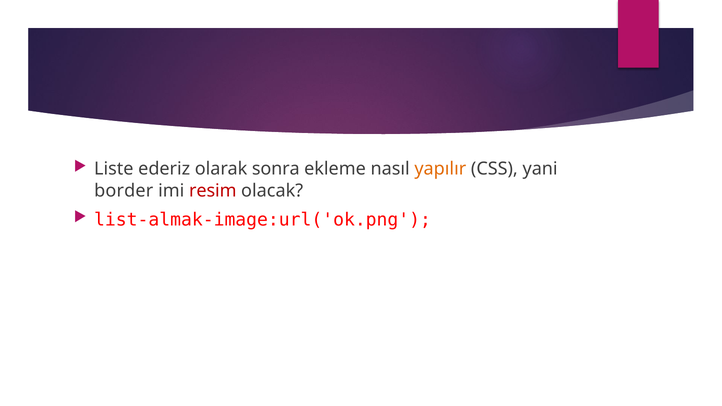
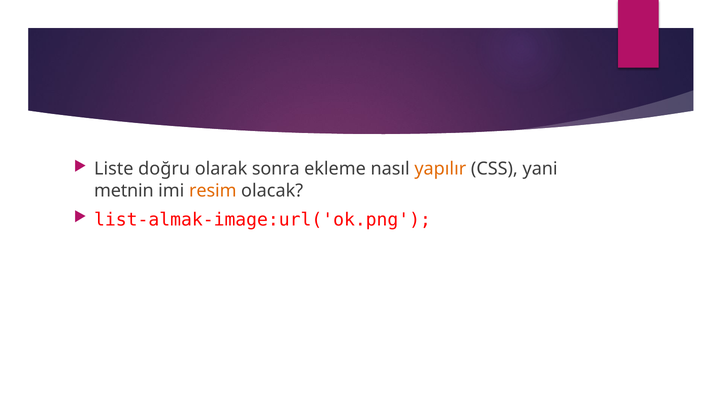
ederiz: ederiz -> doğru
border: border -> metnin
resim colour: red -> orange
